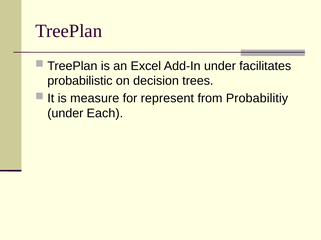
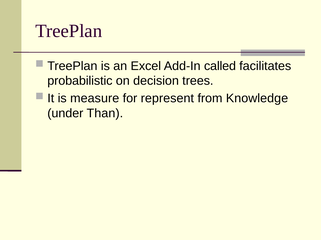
Add-In under: under -> called
Probabilitiy: Probabilitiy -> Knowledge
Each: Each -> Than
